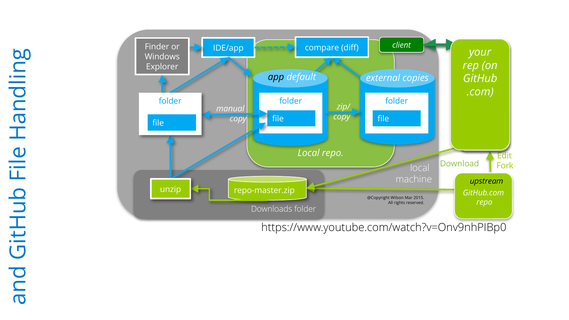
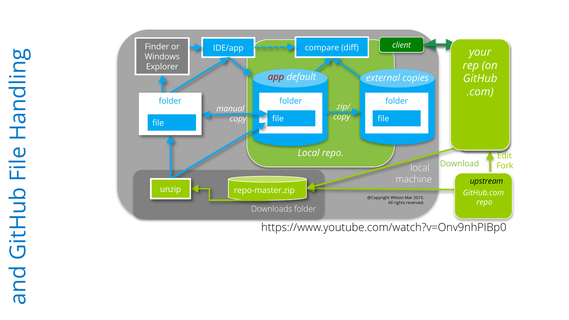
app colour: black -> red
